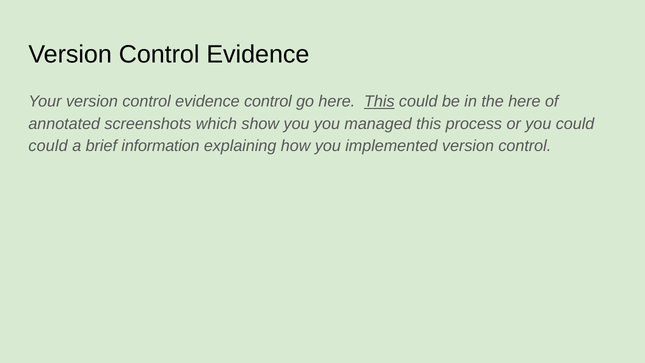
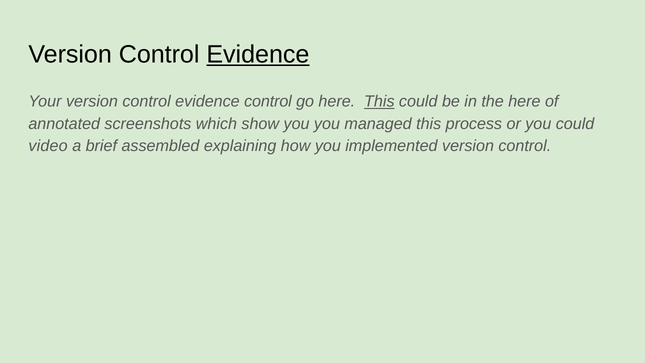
Evidence at (258, 55) underline: none -> present
could at (48, 146): could -> video
information: information -> assembled
